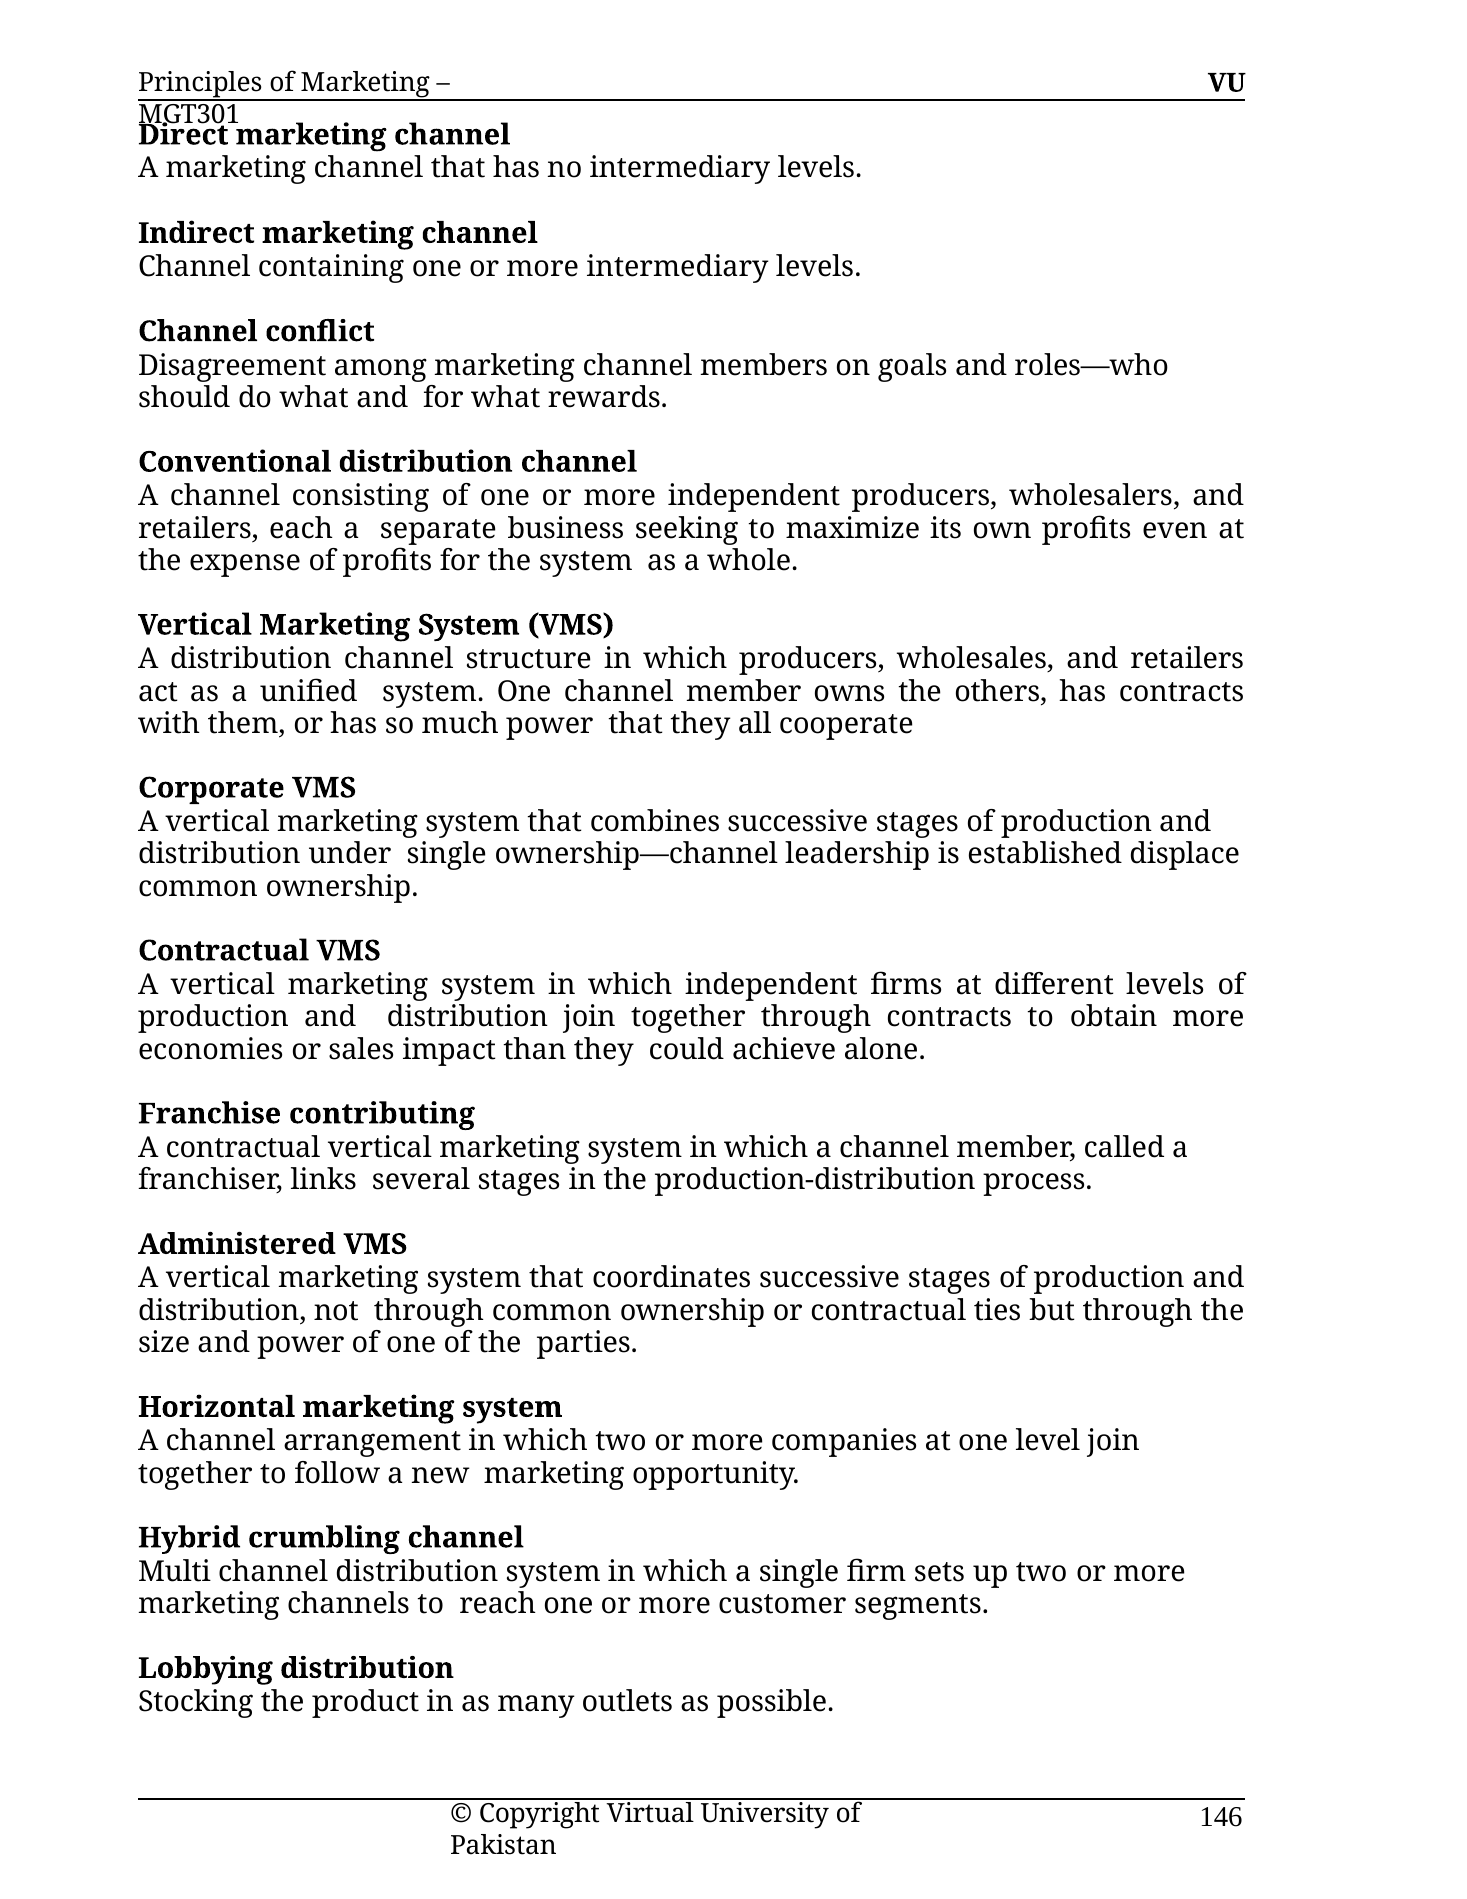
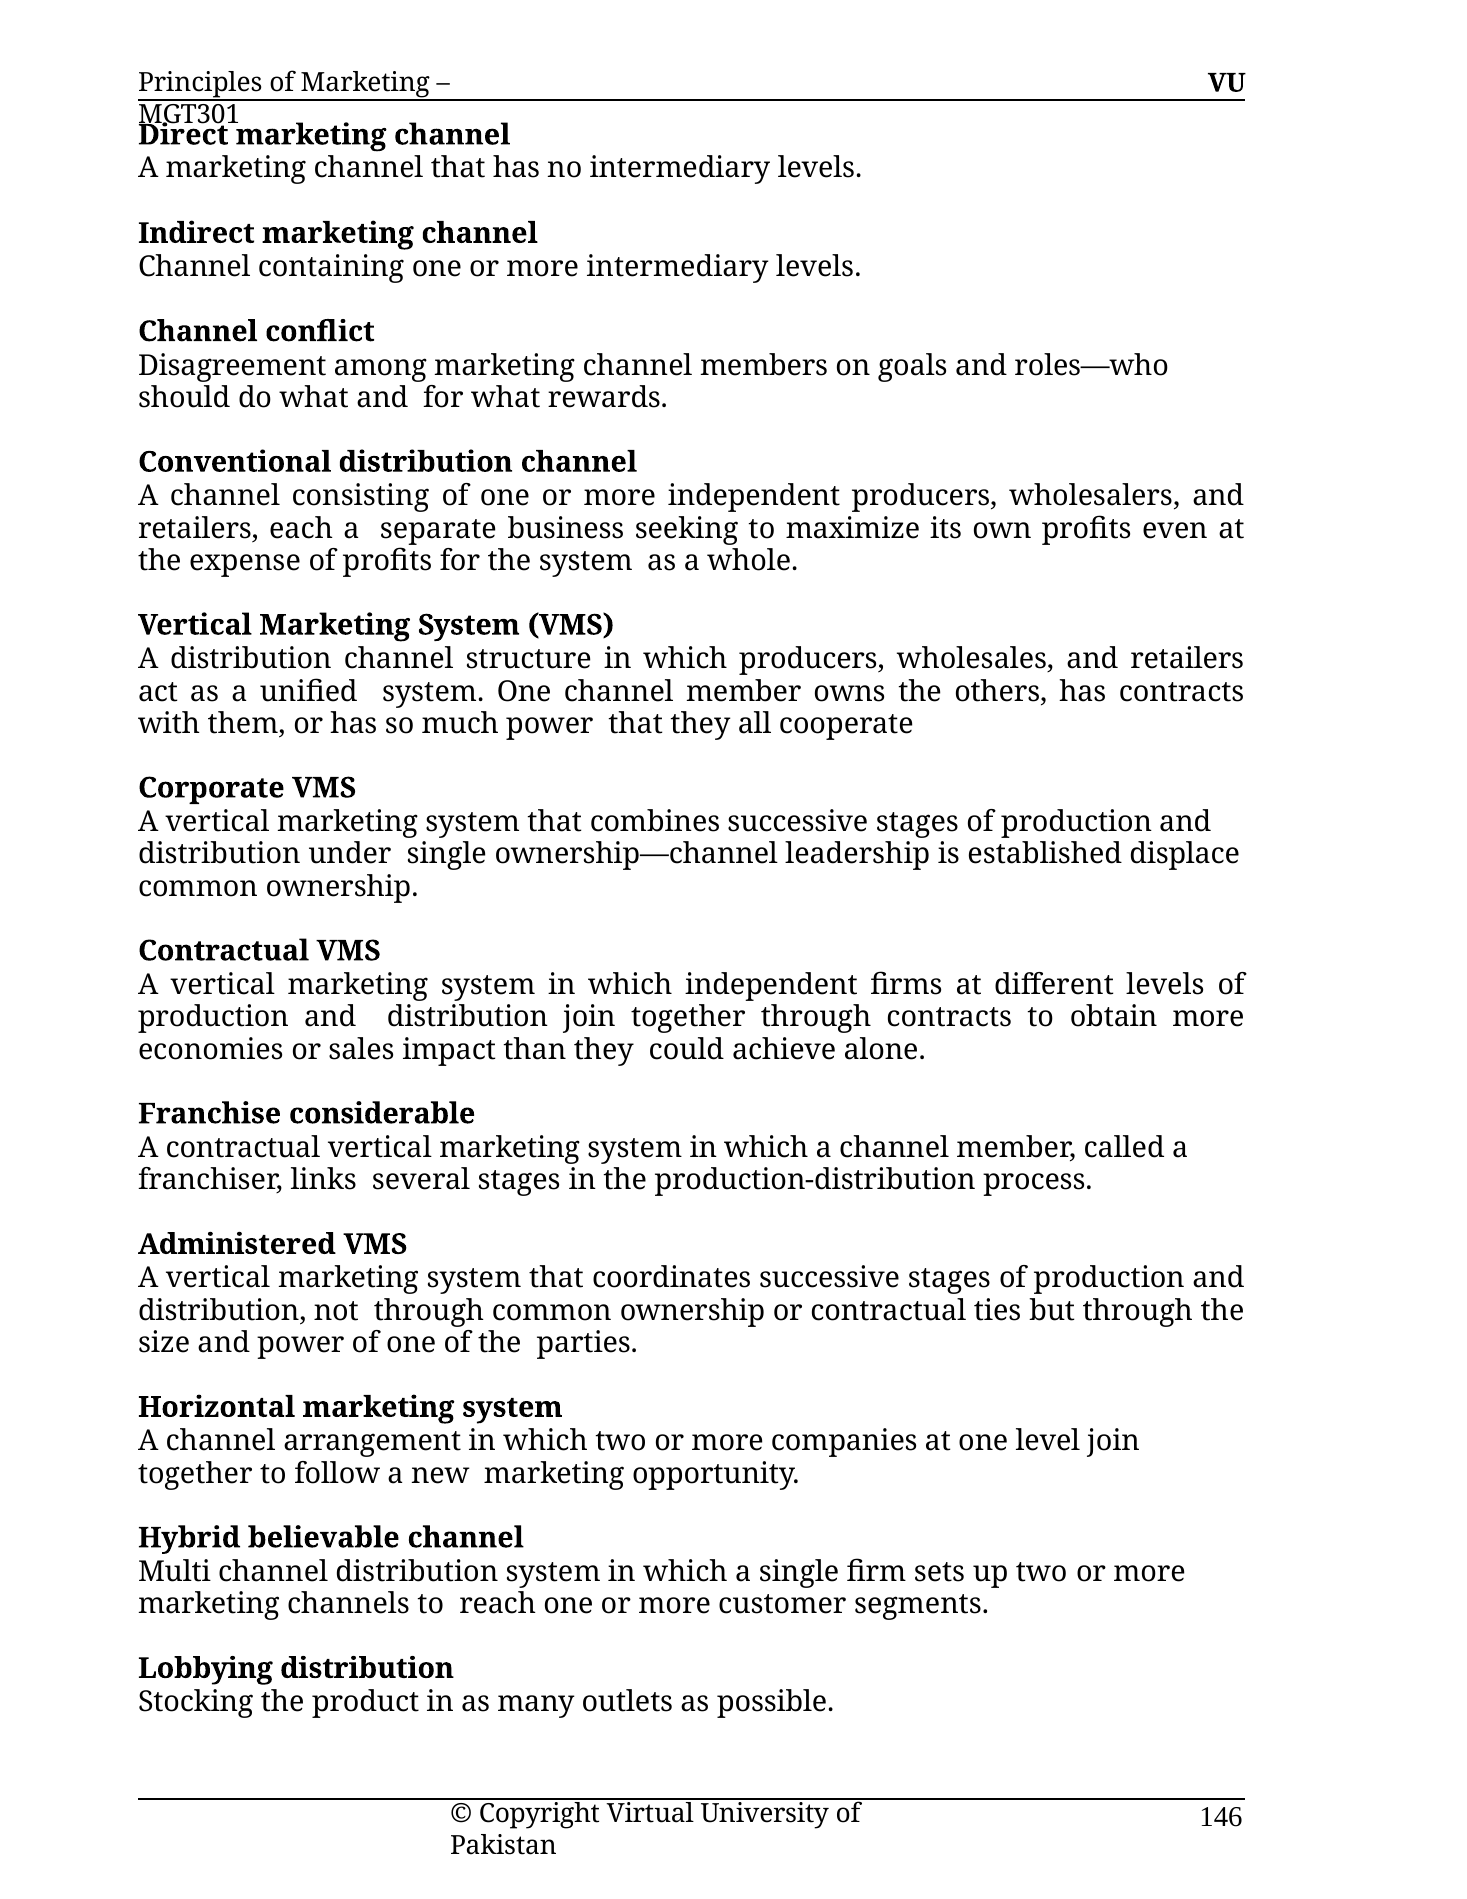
contributing: contributing -> considerable
crumbling: crumbling -> believable
